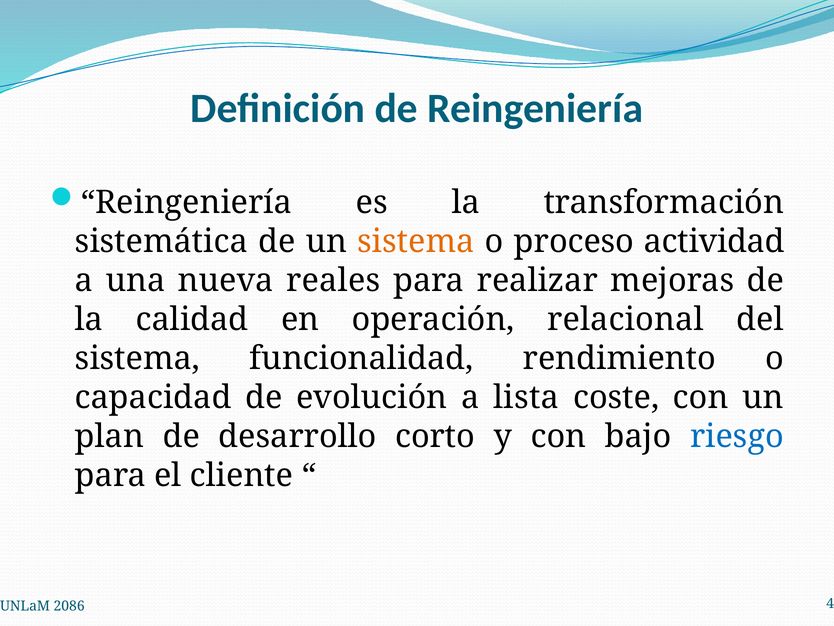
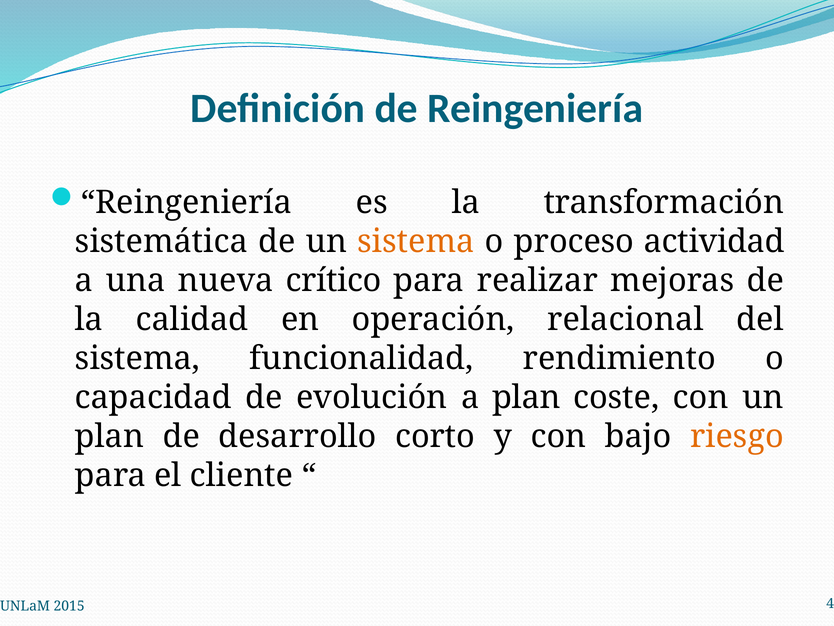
reales: reales -> crítico
a lista: lista -> plan
riesgo colour: blue -> orange
2086: 2086 -> 2015
